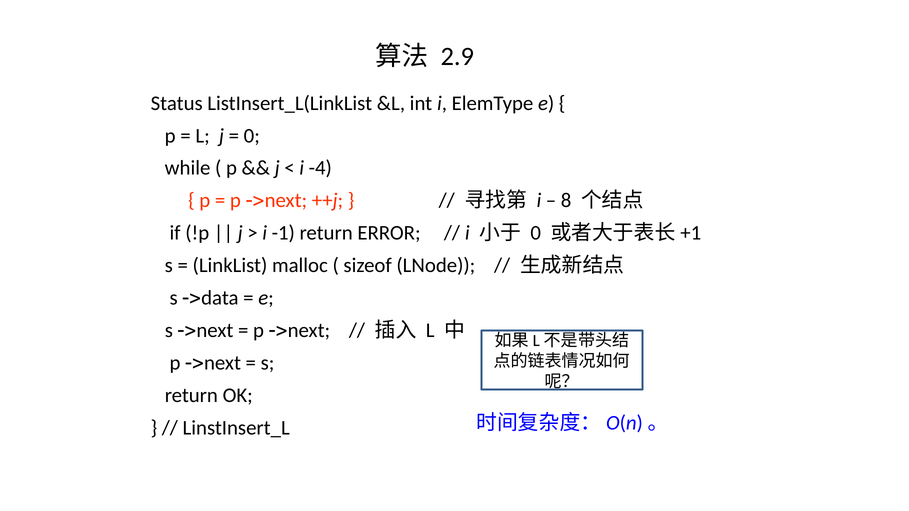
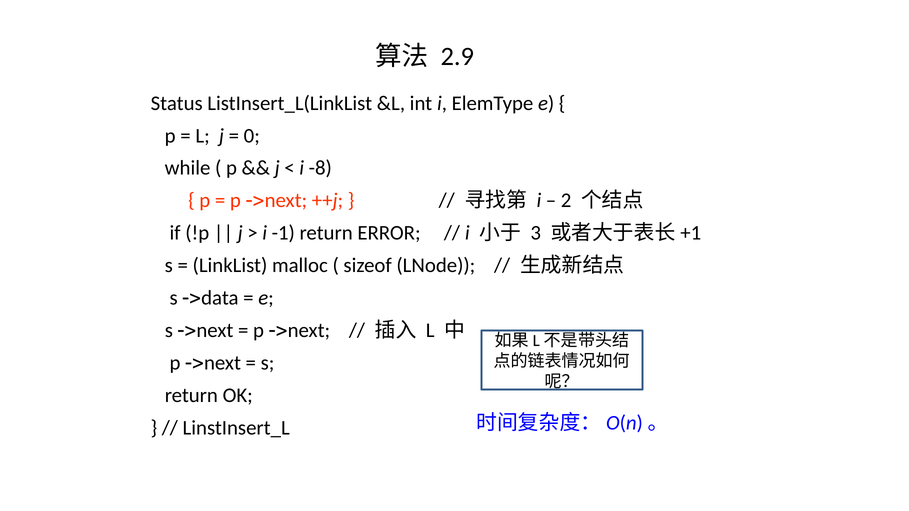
-4: -4 -> -8
8: 8 -> 2
0 at (536, 233): 0 -> 3
